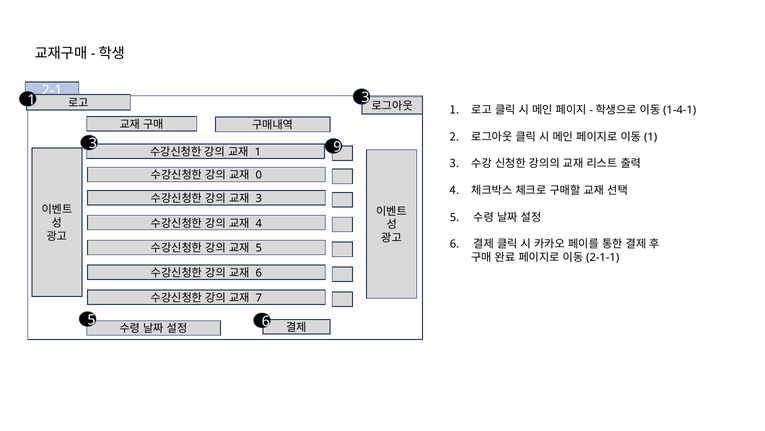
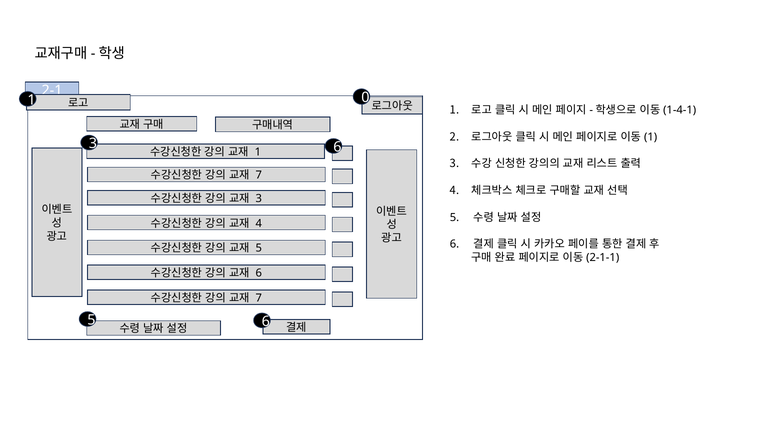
3 at (365, 97): 3 -> 0
3 9: 9 -> 6
0 at (259, 175): 0 -> 7
